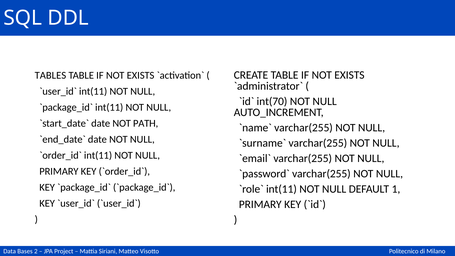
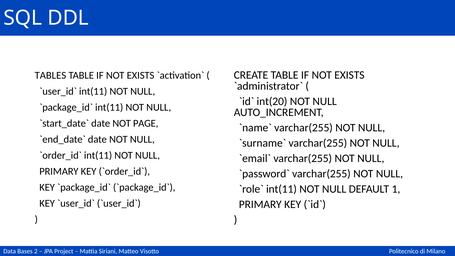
int(70: int(70 -> int(20
PATH: PATH -> PAGE
